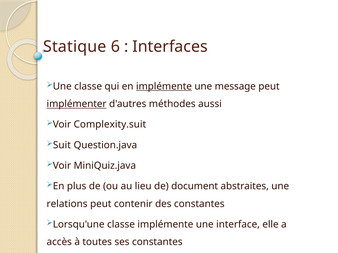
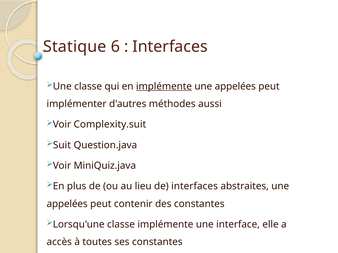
message at (235, 86): message -> appelées
implémenter underline: present -> none
de document: document -> interfaces
relations at (67, 204): relations -> appelées
